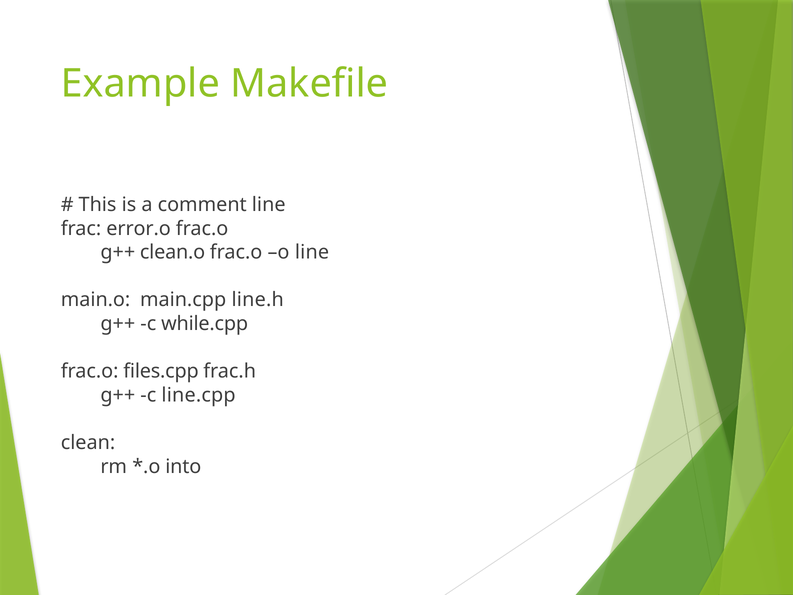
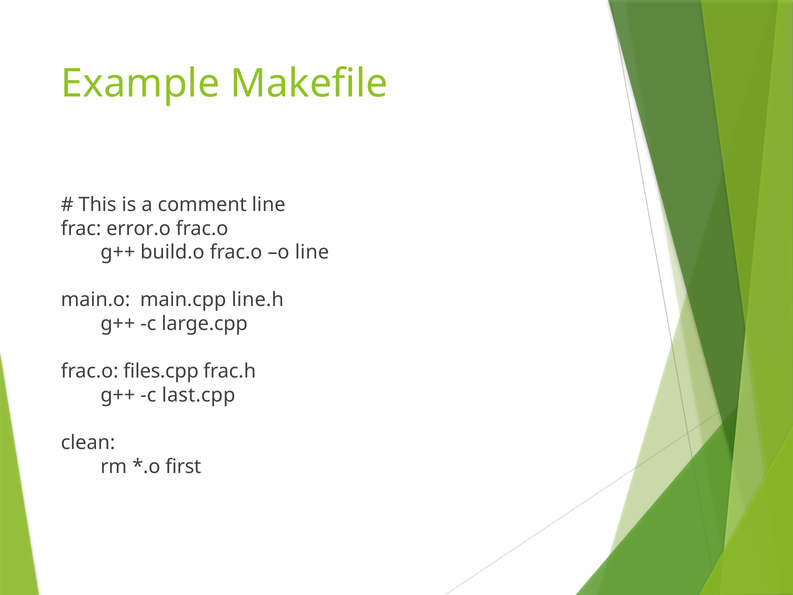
clean.o: clean.o -> build.o
while.cpp: while.cpp -> large.cpp
line.cpp: line.cpp -> last.cpp
into: into -> first
